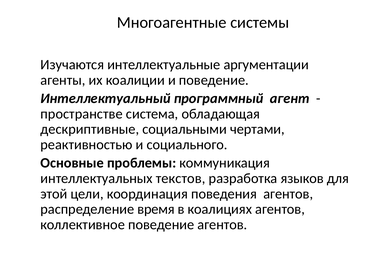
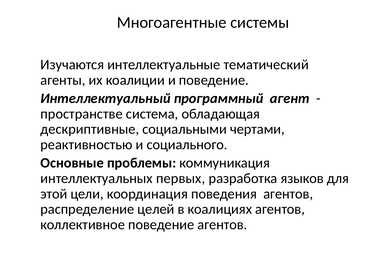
аргументации: аргументации -> тематический
текстов: текстов -> первых
время: время -> целей
